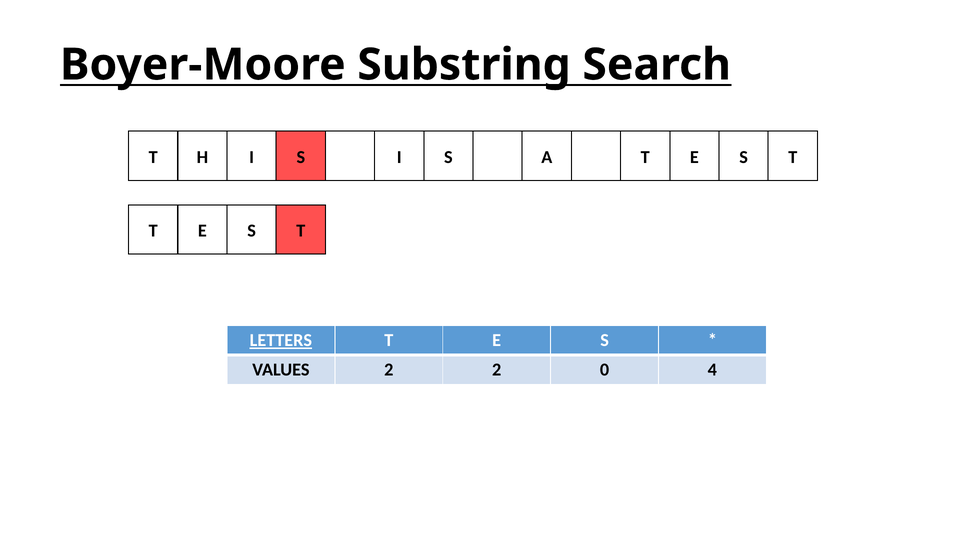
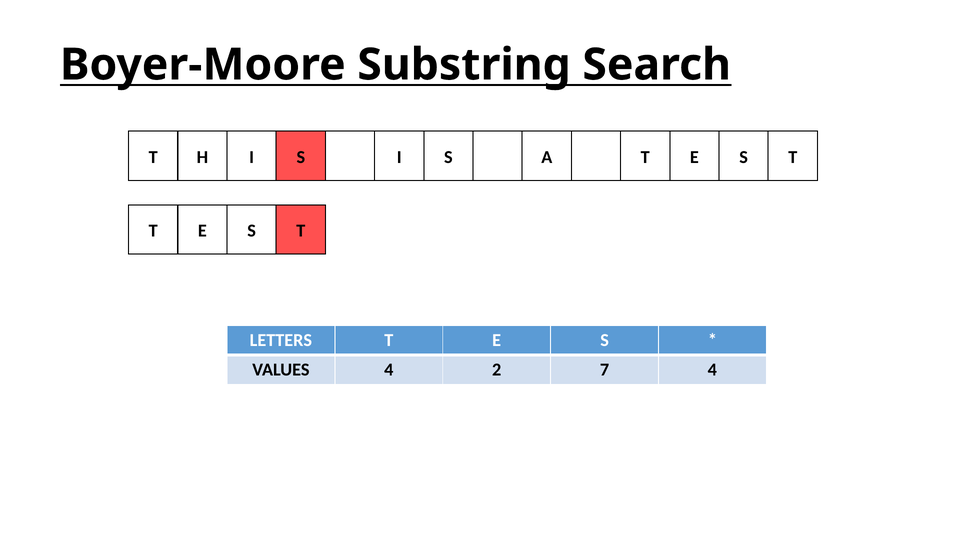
LETTERS underline: present -> none
VALUES 2: 2 -> 4
0: 0 -> 7
